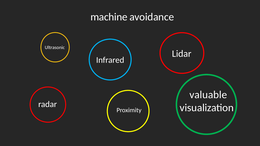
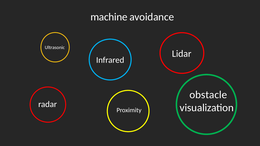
valuable: valuable -> obstacle
